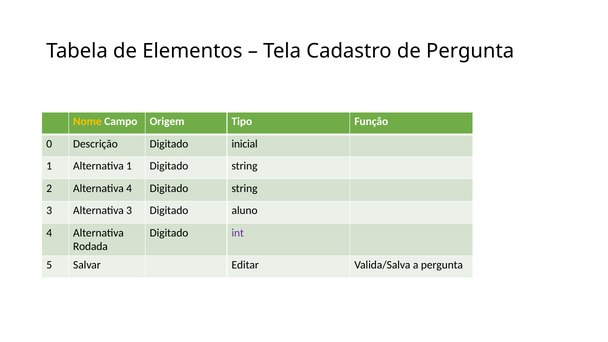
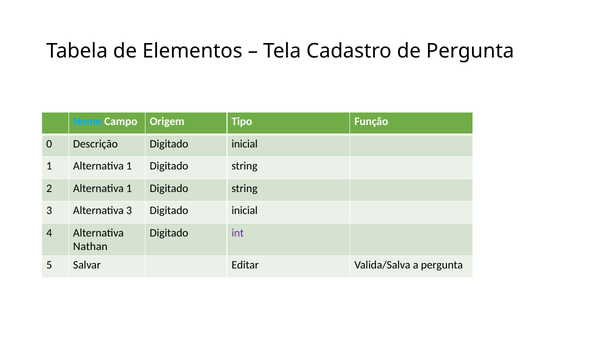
Nome colour: yellow -> light blue
2 Alternativa 4: 4 -> 1
3 Digitado aluno: aluno -> inicial
Rodada: Rodada -> Nathan
